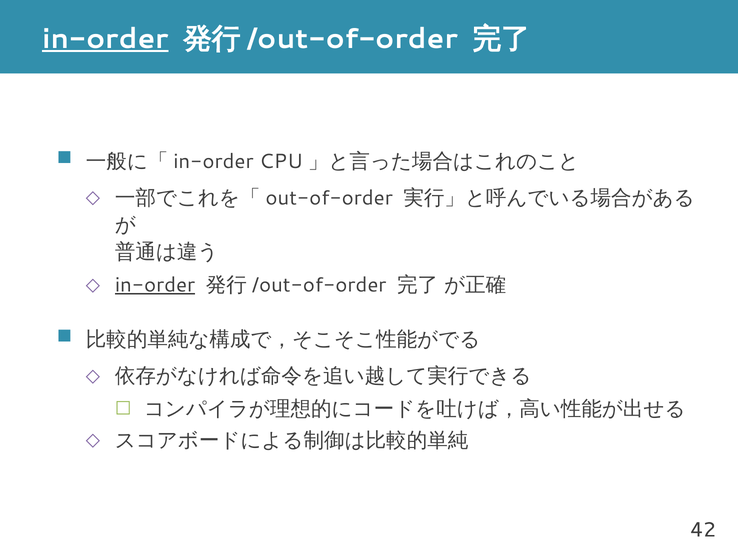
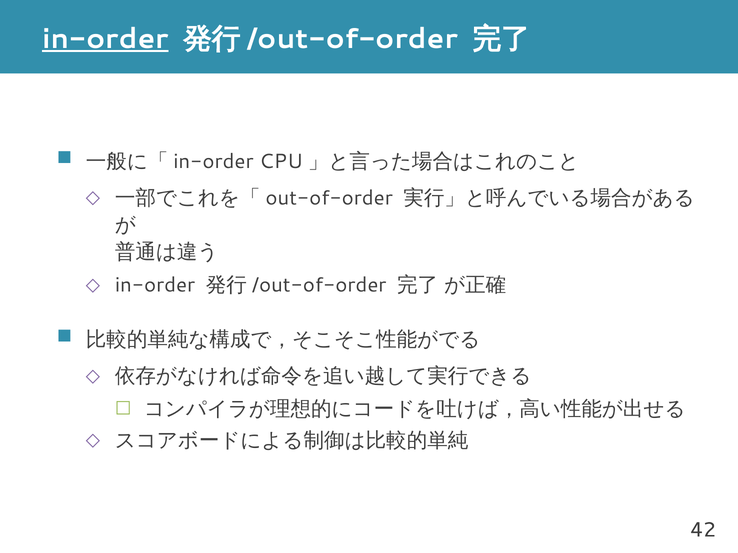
in-order at (155, 285) underline: present -> none
